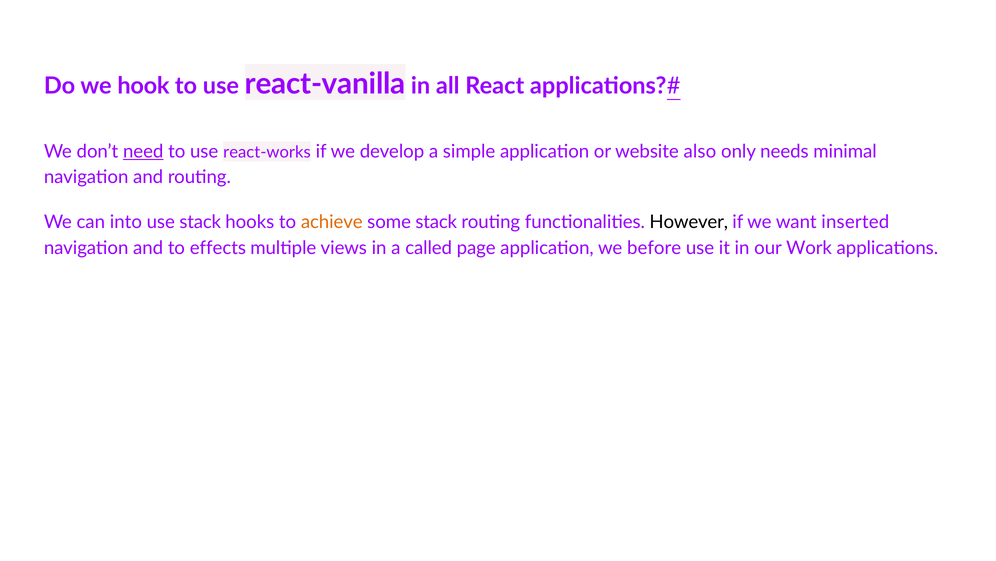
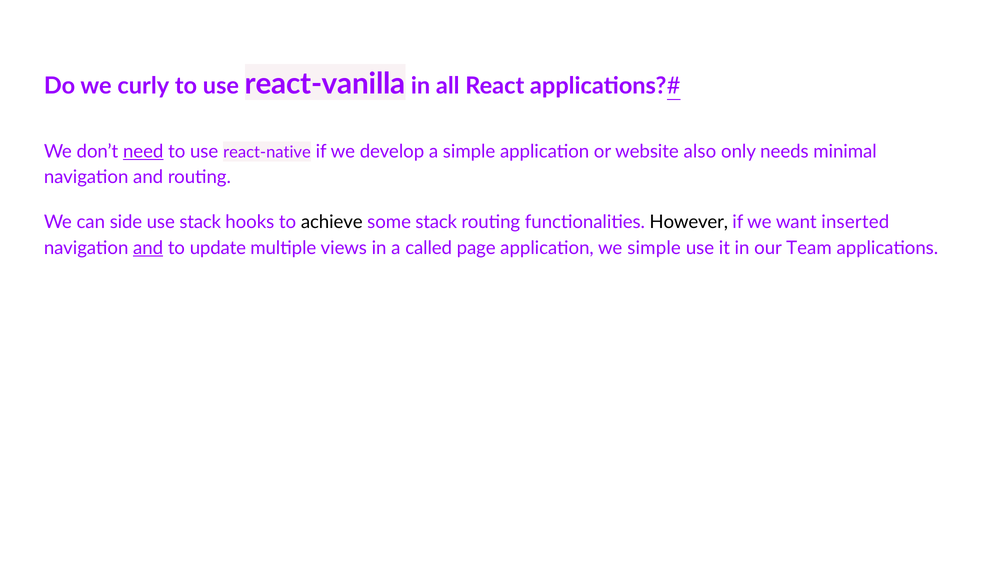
hook: hook -> curly
react-works: react-works -> react-native
into: into -> side
achieve colour: orange -> black
and at (148, 248) underline: none -> present
effects: effects -> update
we before: before -> simple
Work: Work -> Team
